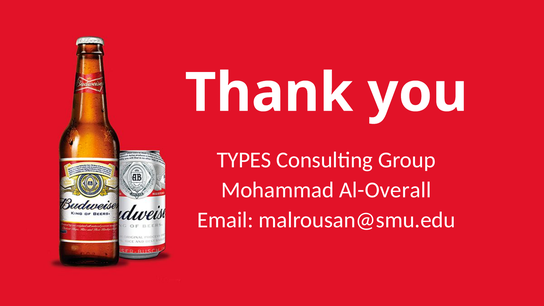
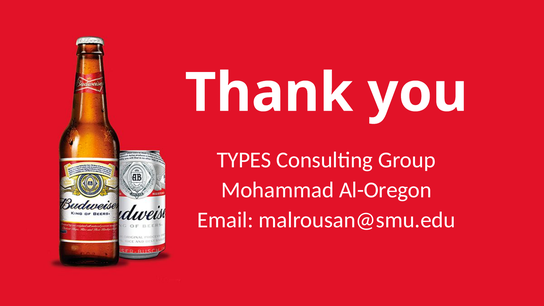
Al-Overall: Al-Overall -> Al-Oregon
